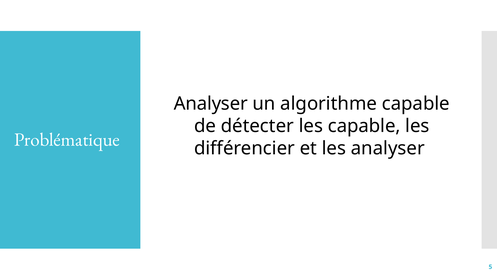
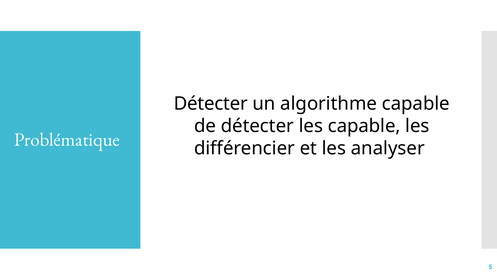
Analyser at (211, 103): Analyser -> Détecter
